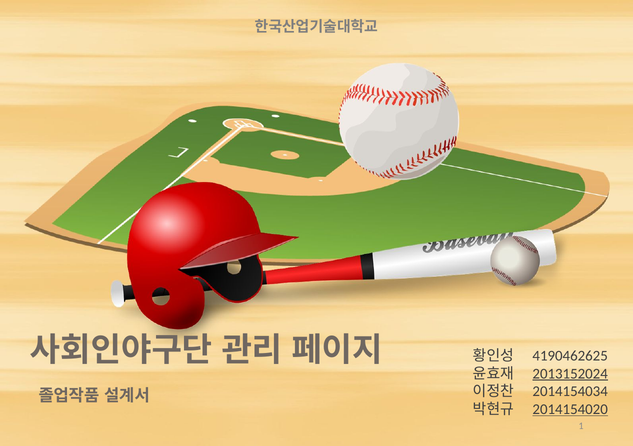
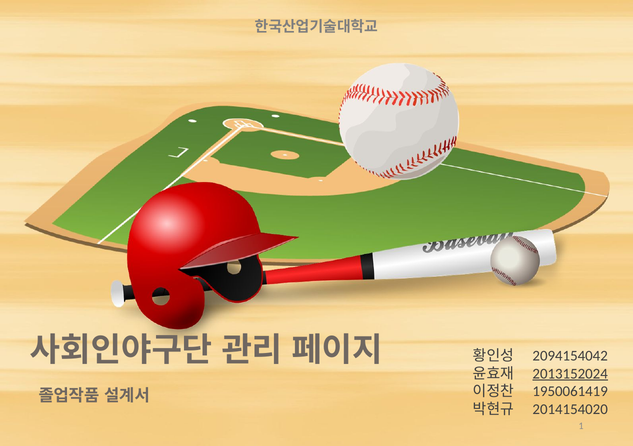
4190462625: 4190462625 -> 2094154042
2014154034: 2014154034 -> 1950061419
2014154020 underline: present -> none
